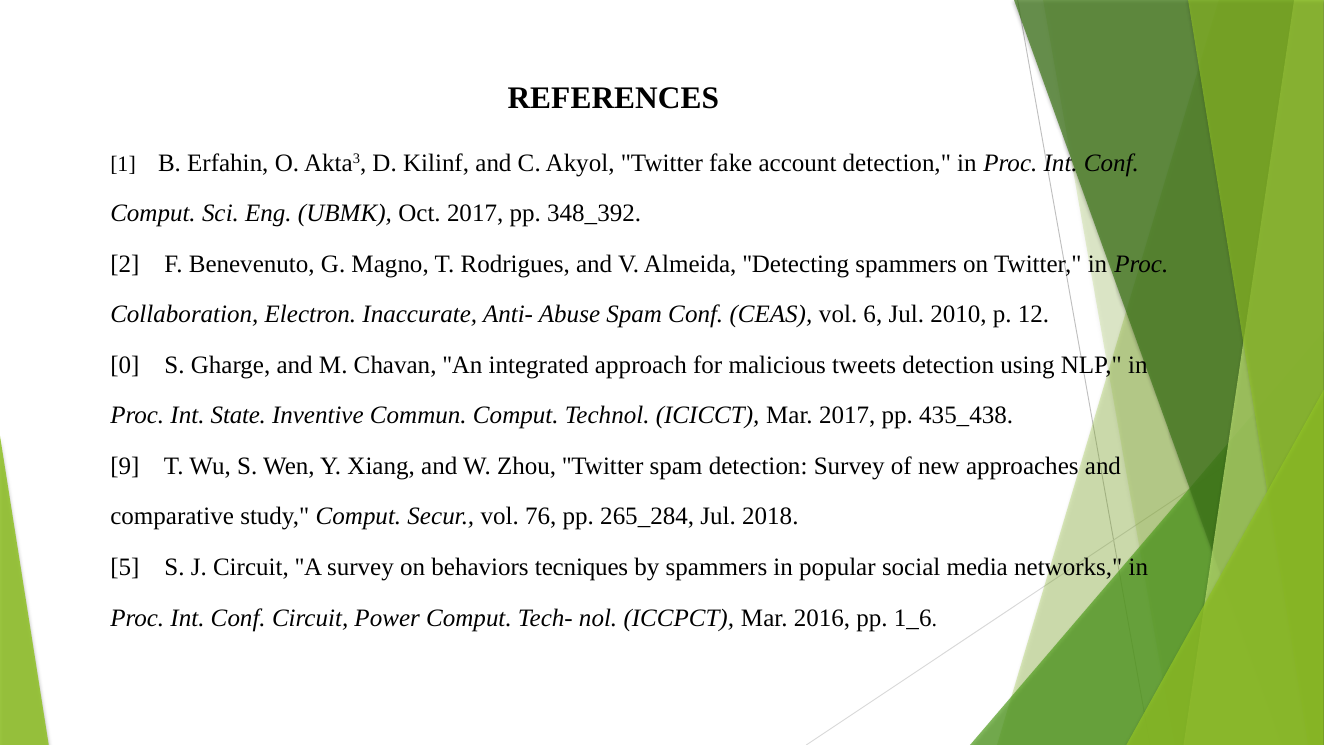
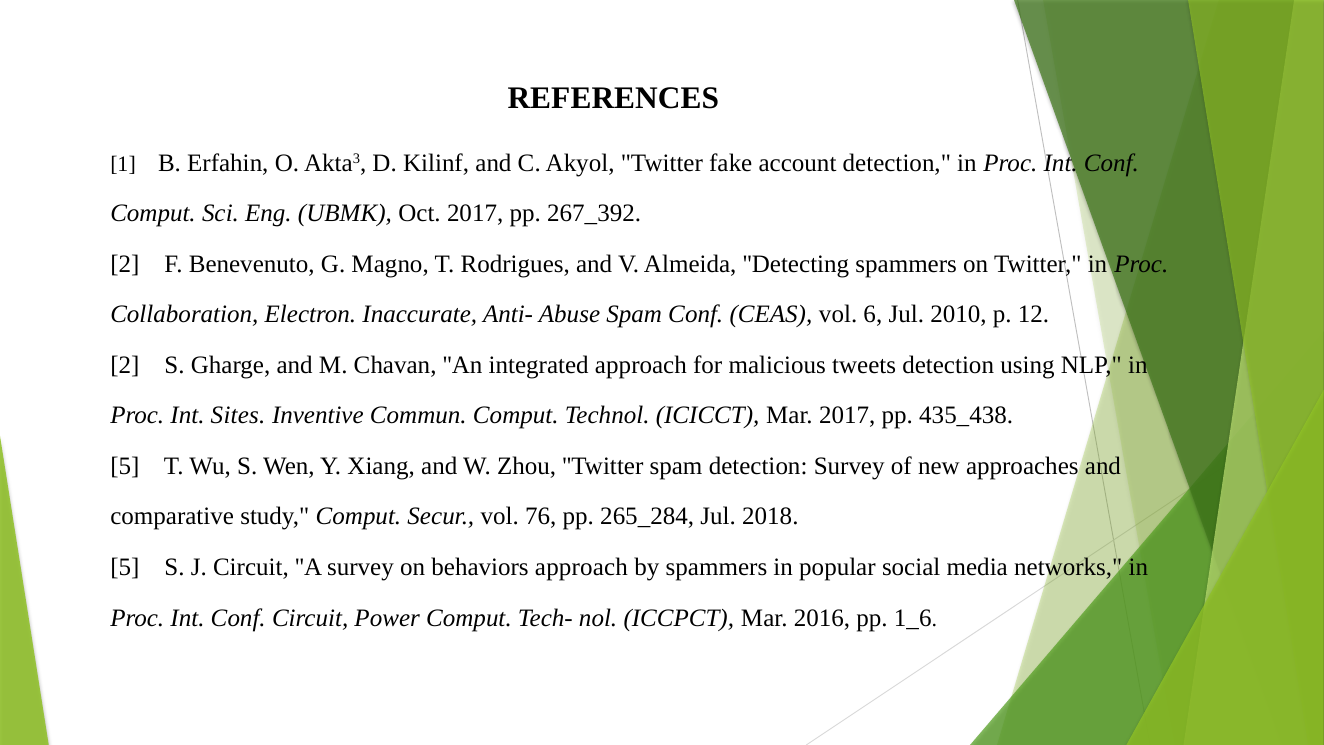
348_392: 348_392 -> 267_392
0 at (125, 365): 0 -> 2
State: State -> Sites
9 at (125, 466): 9 -> 5
behaviors tecniques: tecniques -> approach
